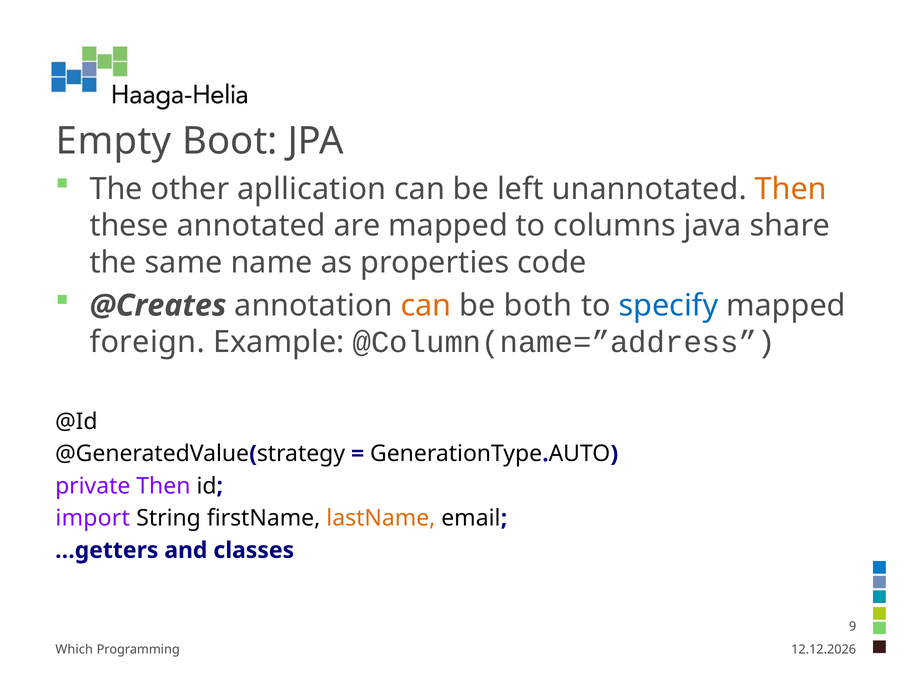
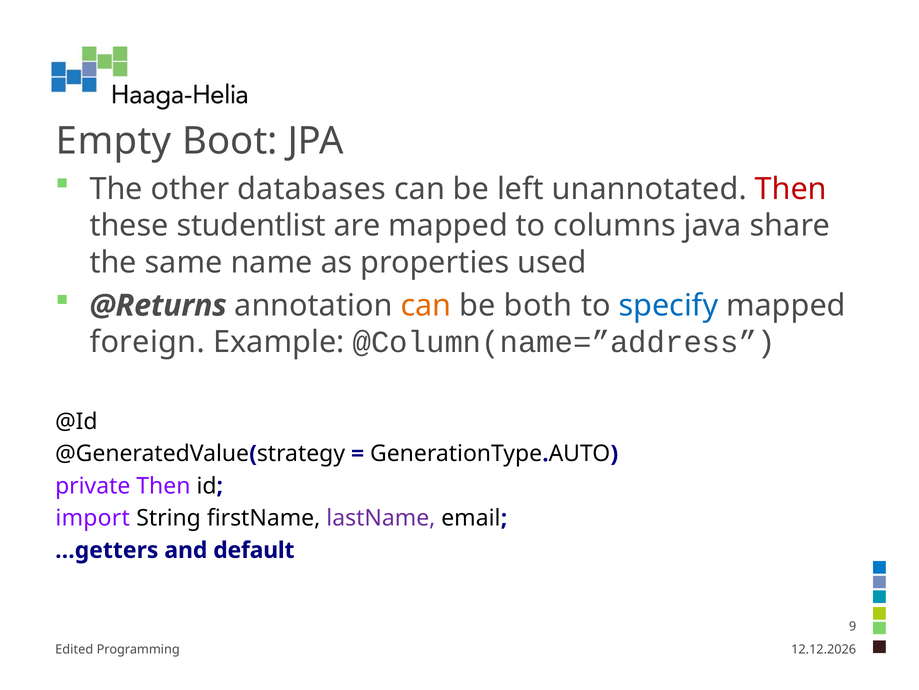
apllication: apllication -> databases
Then at (791, 189) colour: orange -> red
annotated: annotated -> studentlist
code: code -> used
@Creates: @Creates -> @Returns
lastName colour: orange -> purple
classes: classes -> default
Which: Which -> Edited
